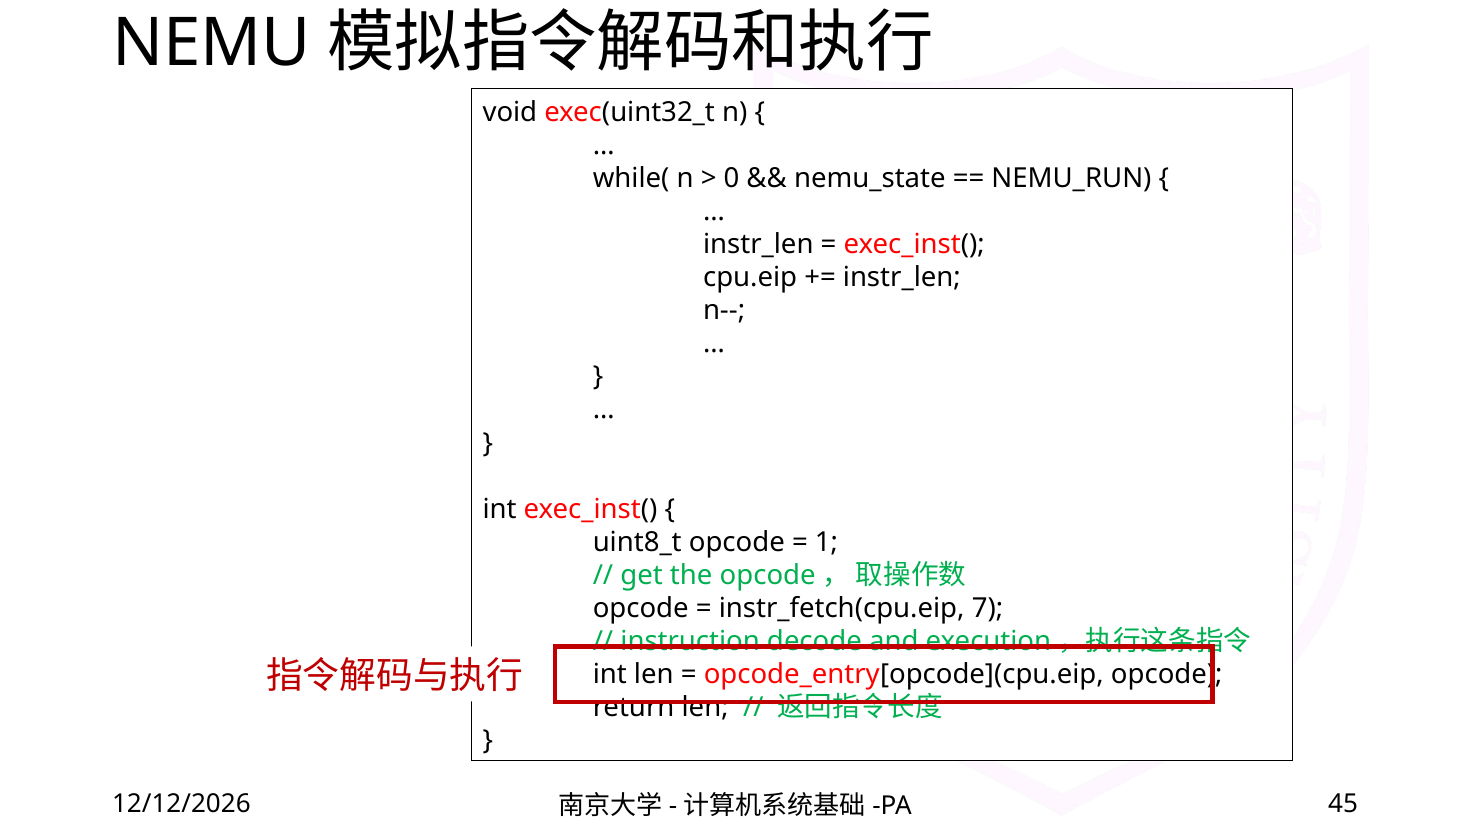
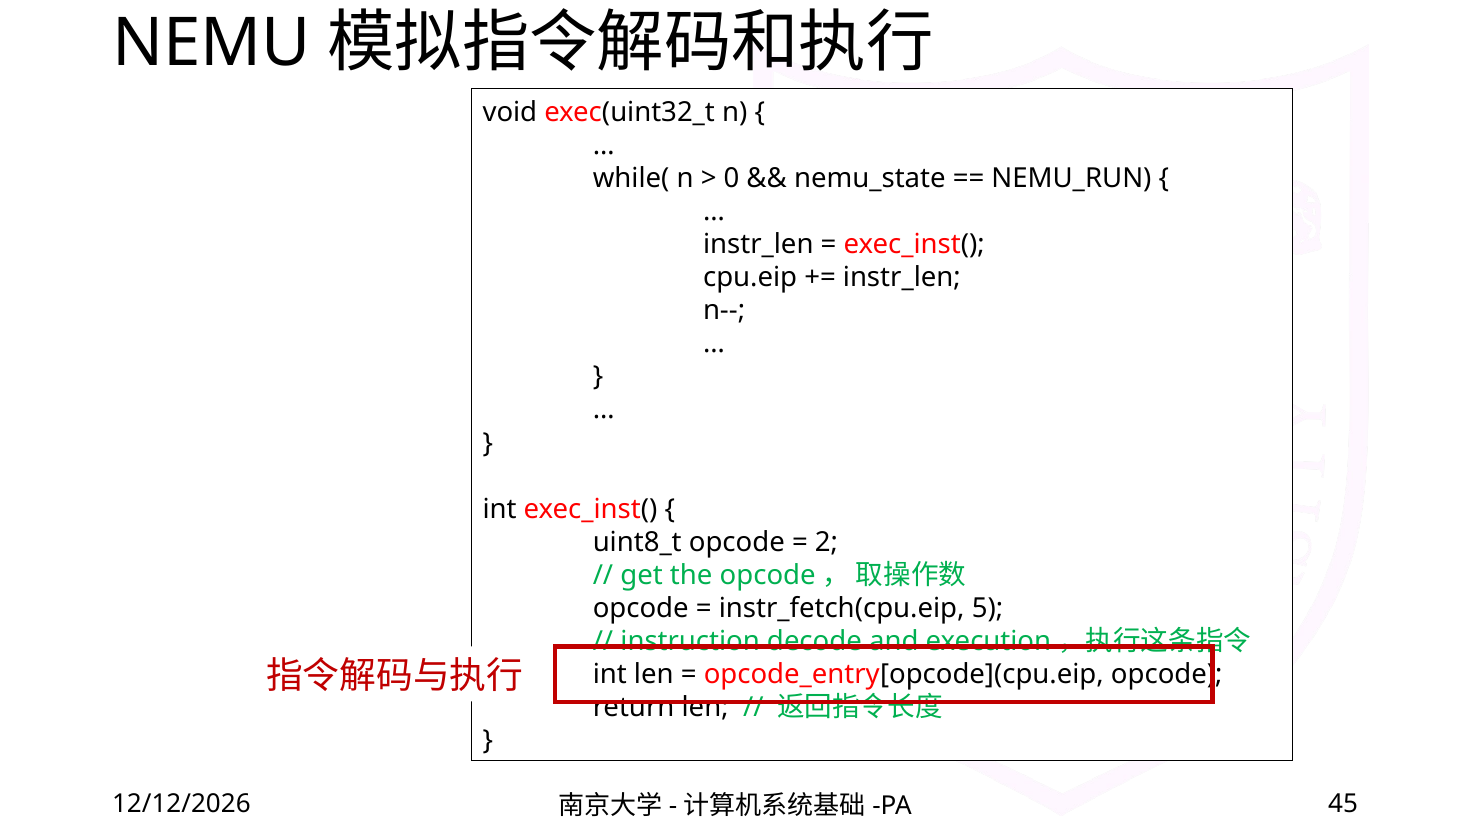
1: 1 -> 2
7: 7 -> 5
